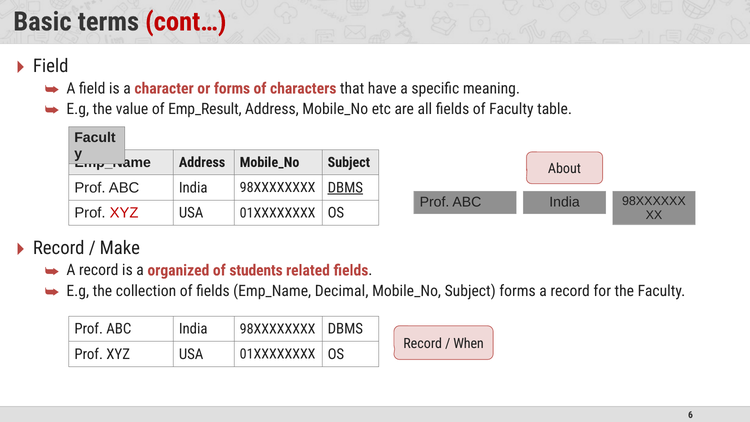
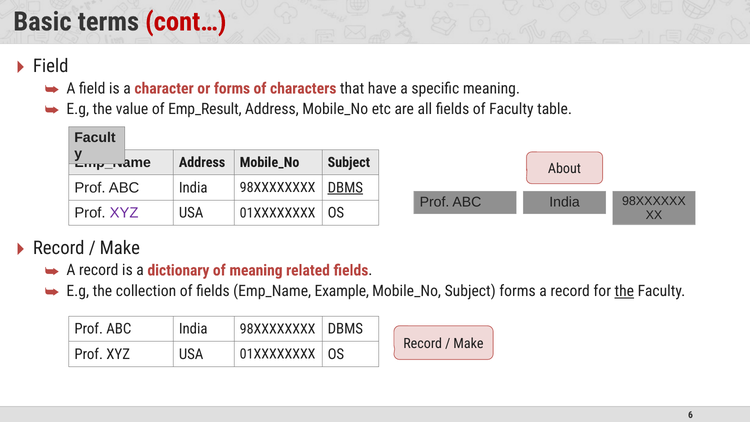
XYZ at (124, 213) colour: red -> purple
organized: organized -> dictionary
of students: students -> meaning
Decimal: Decimal -> Example
the at (624, 291) underline: none -> present
When at (469, 344): When -> Make
